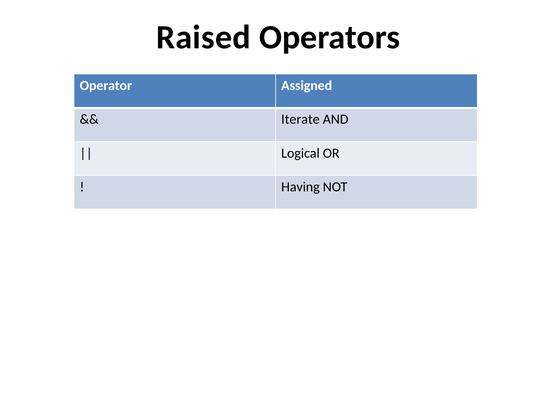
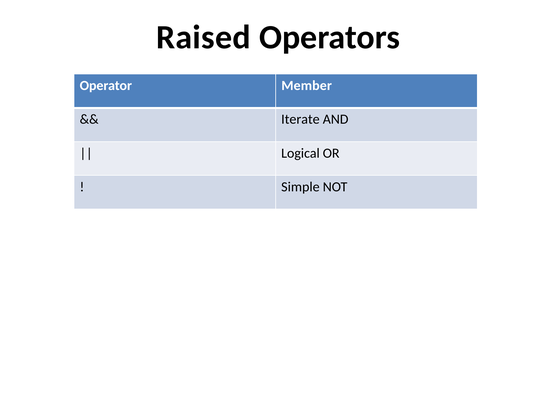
Assigned: Assigned -> Member
Having: Having -> Simple
